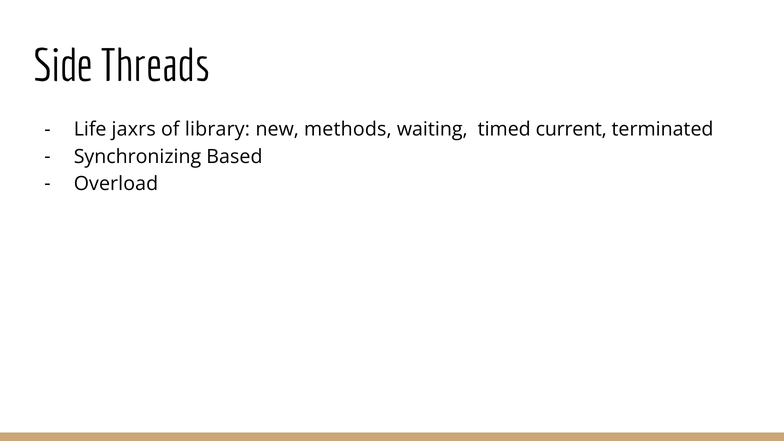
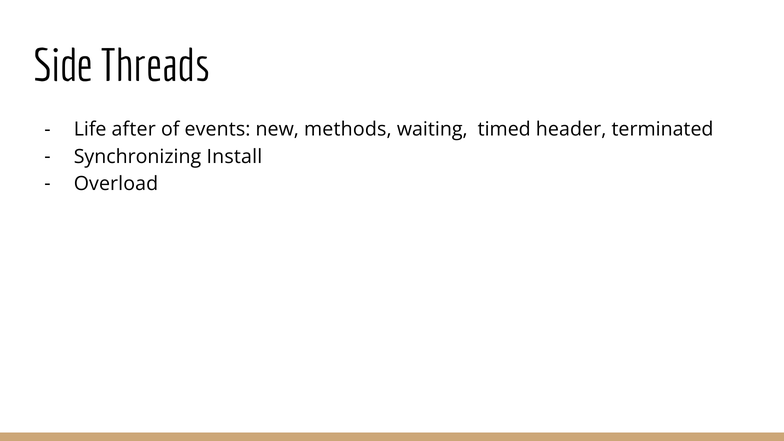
jaxrs: jaxrs -> after
library: library -> events
current: current -> header
Based: Based -> Install
